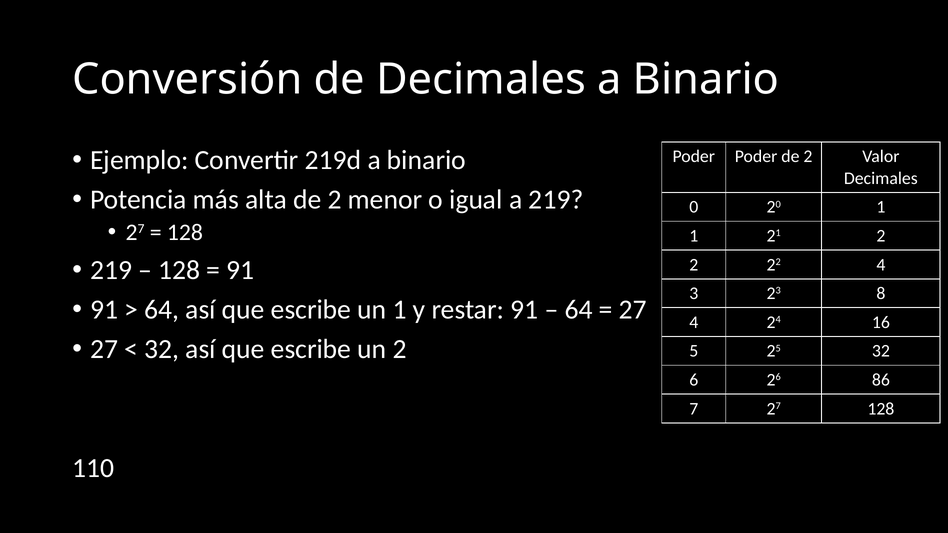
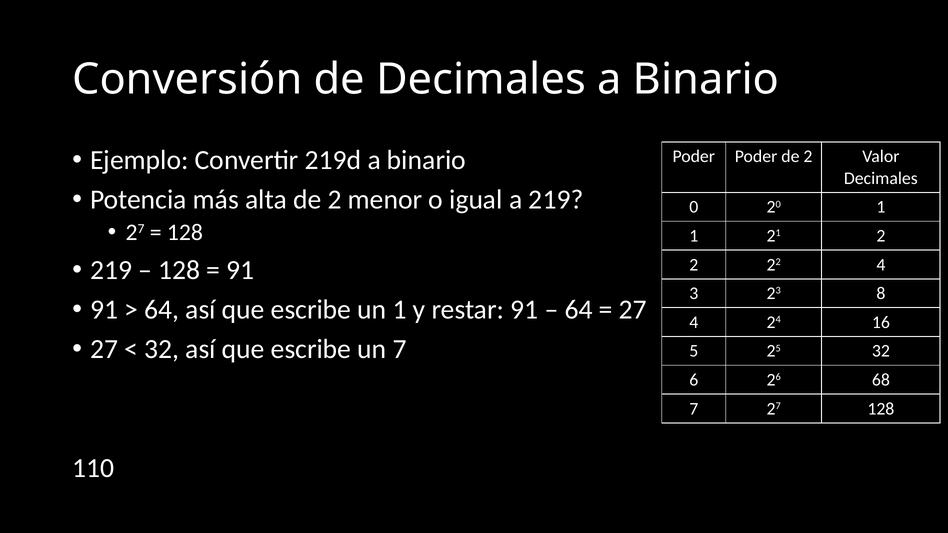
un 2: 2 -> 7
86: 86 -> 68
